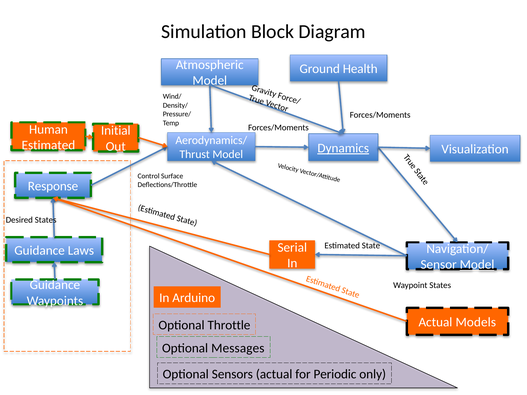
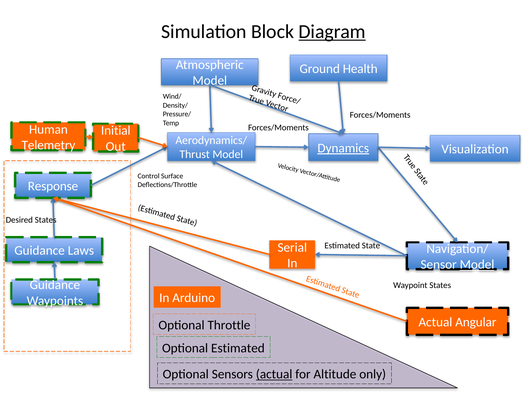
Diagram underline: none -> present
Estimated at (48, 145): Estimated -> Telemetry
Models: Models -> Angular
Optional Messages: Messages -> Estimated
actual at (274, 374) underline: none -> present
Periodic: Periodic -> Altitude
